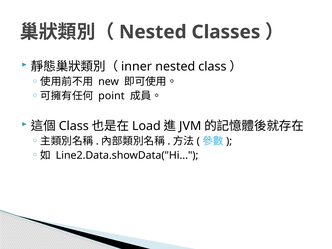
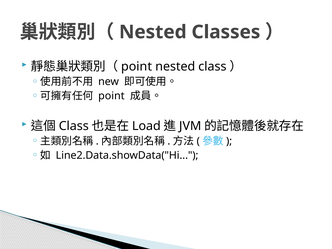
inner at (137, 67): inner -> point
